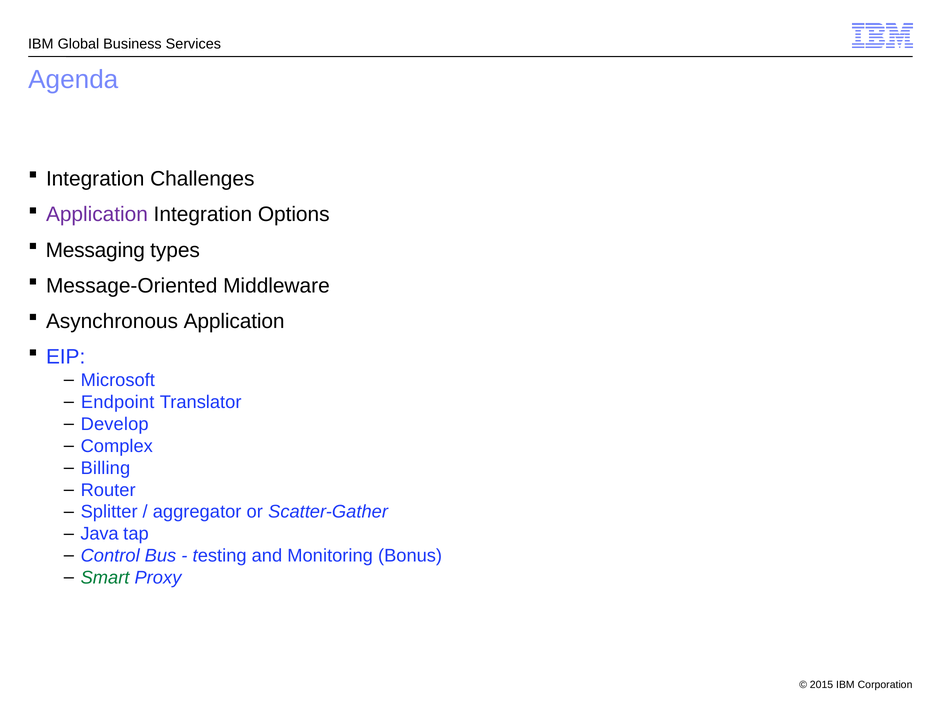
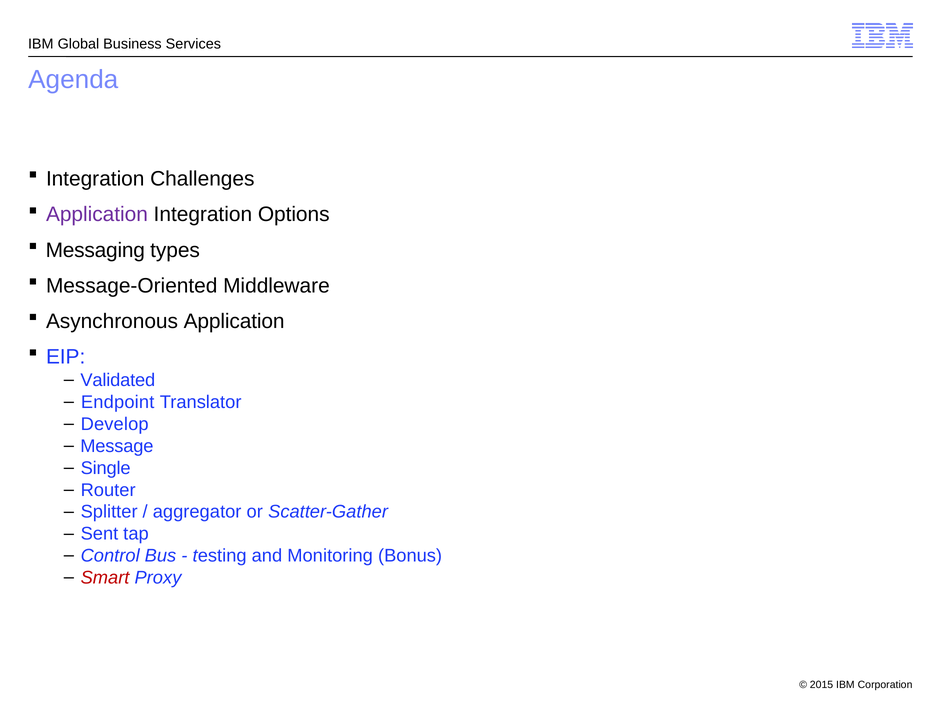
Microsoft: Microsoft -> Validated
Complex: Complex -> Message
Billing: Billing -> Single
Java: Java -> Sent
Smart colour: green -> red
